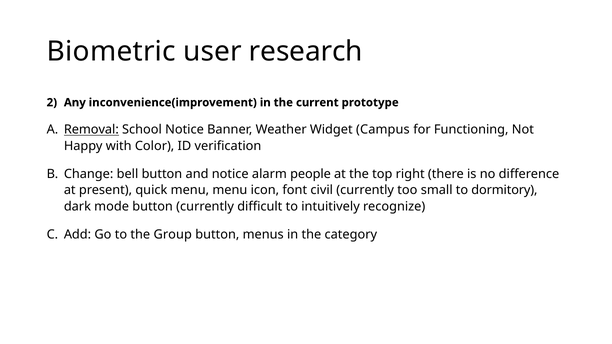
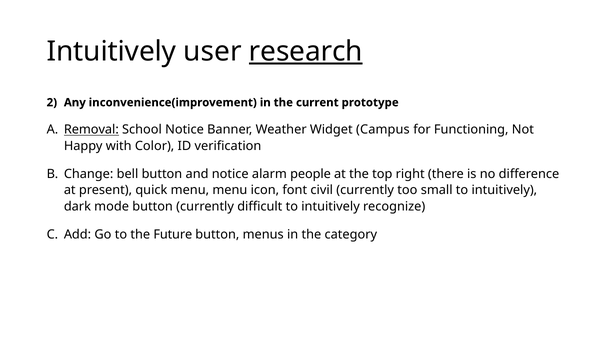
Biometric at (111, 51): Biometric -> Intuitively
research underline: none -> present
small to dormitory: dormitory -> intuitively
Group: Group -> Future
